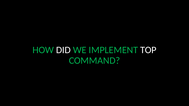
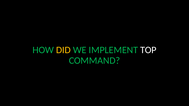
DID colour: white -> yellow
